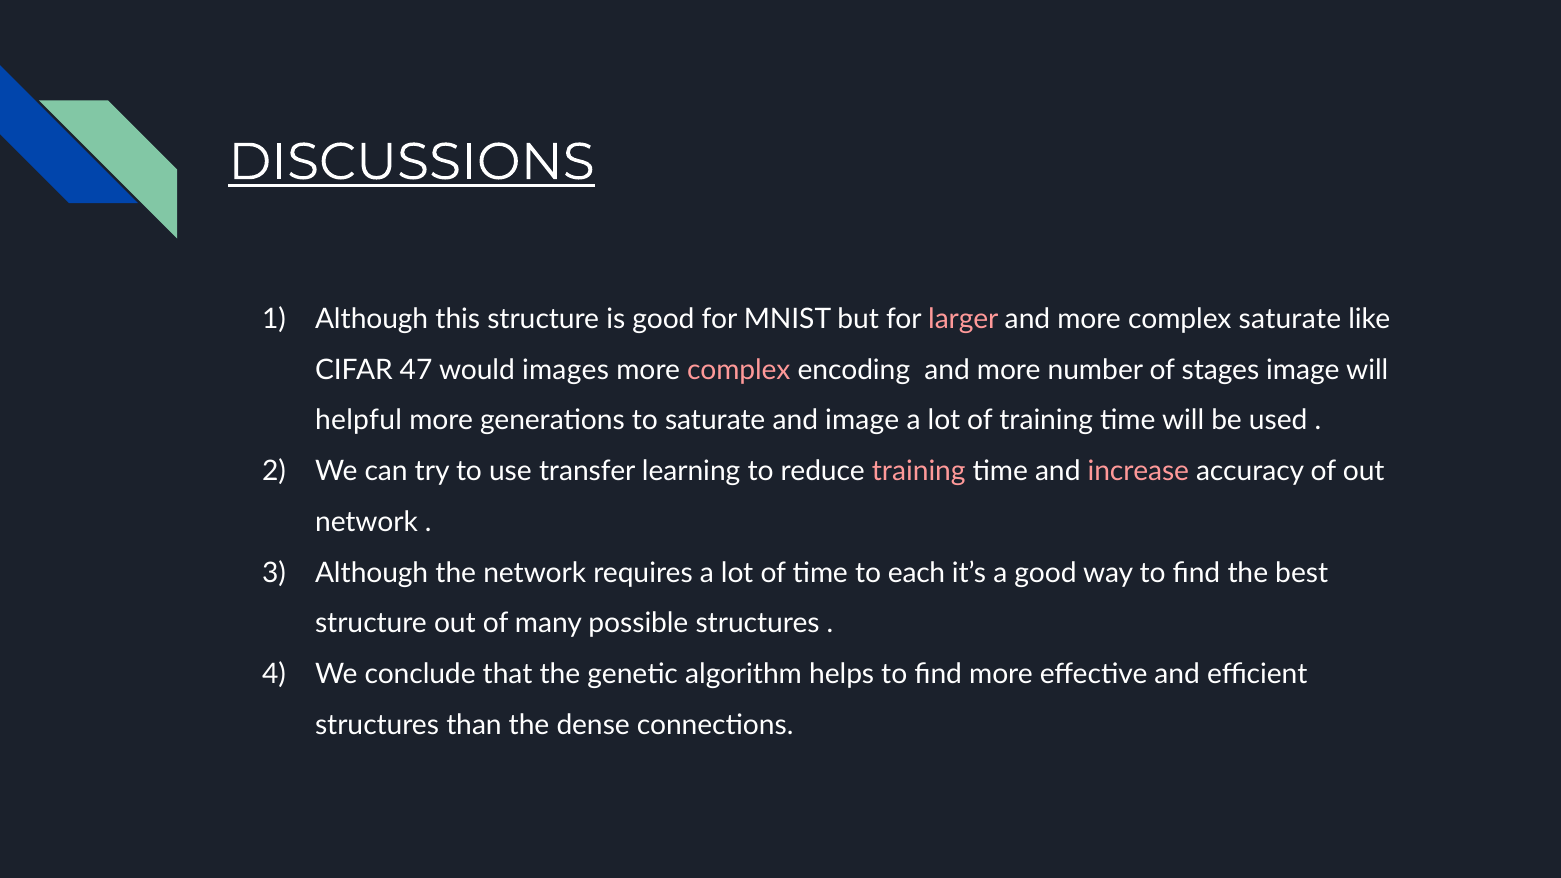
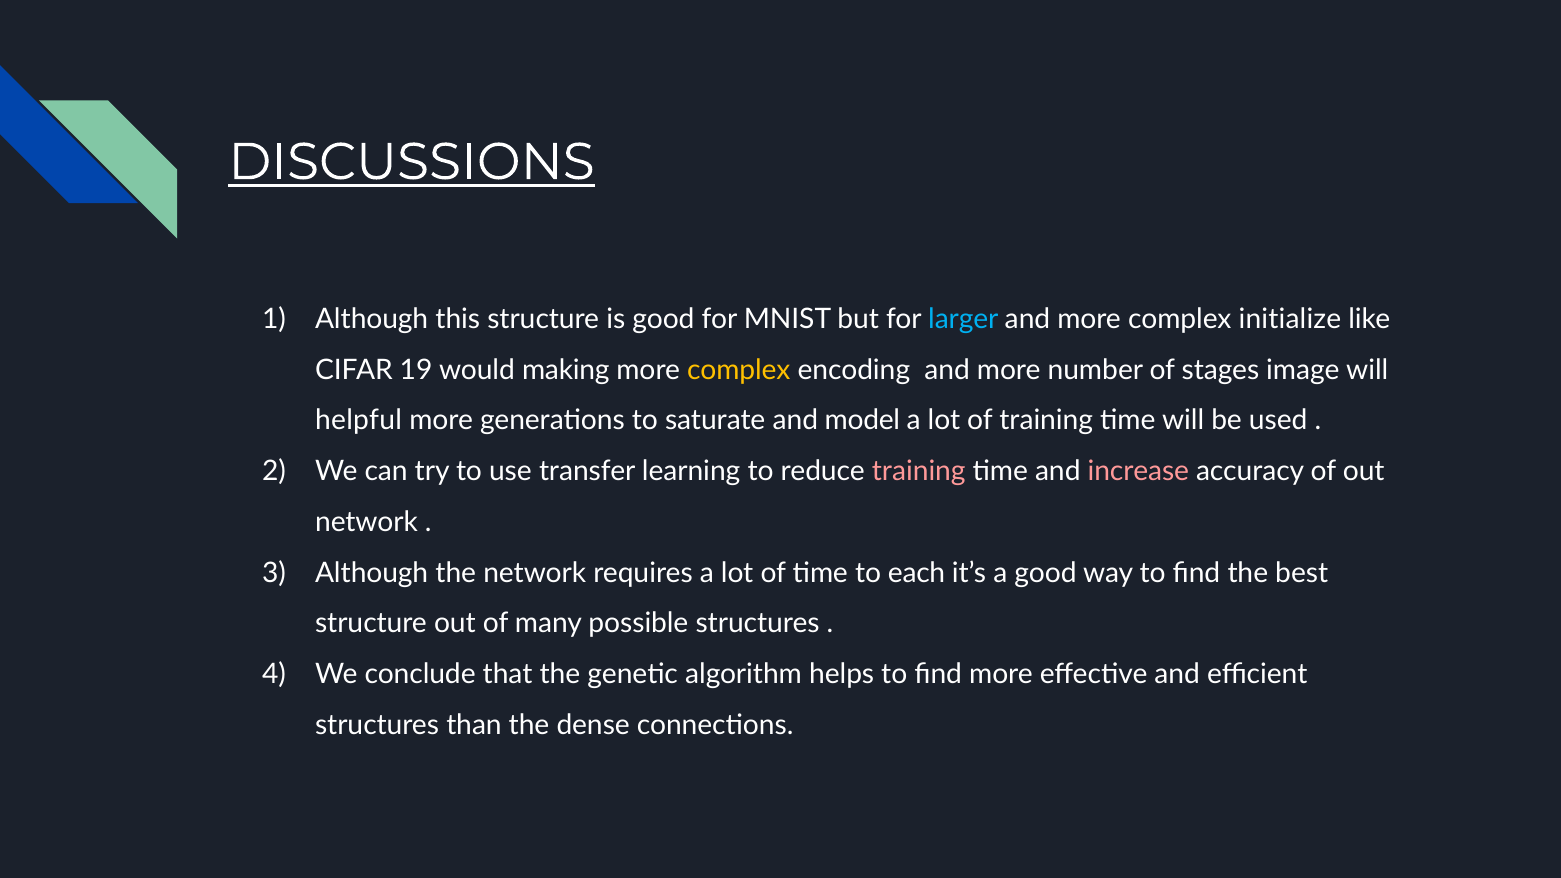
larger colour: pink -> light blue
complex saturate: saturate -> initialize
47: 47 -> 19
images: images -> making
complex at (739, 370) colour: pink -> yellow
and image: image -> model
